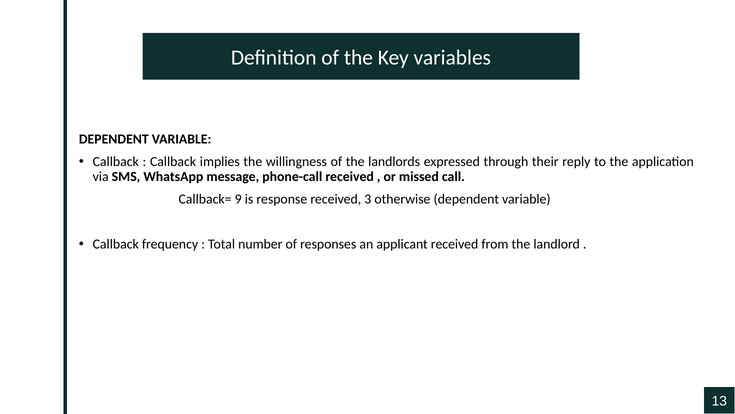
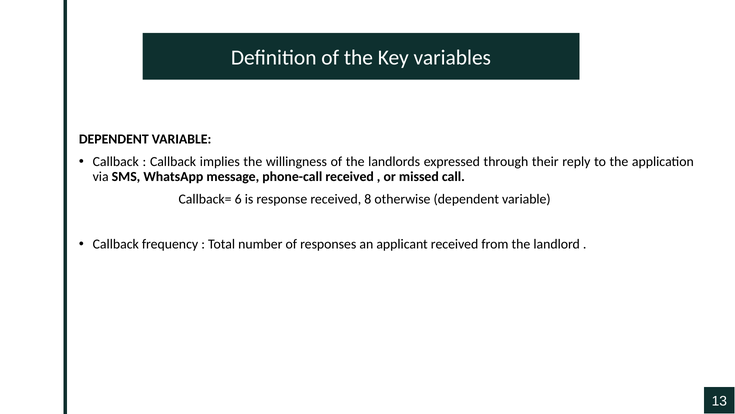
9: 9 -> 6
3: 3 -> 8
